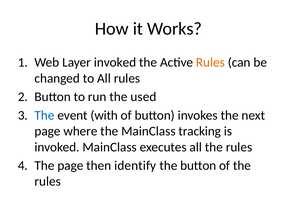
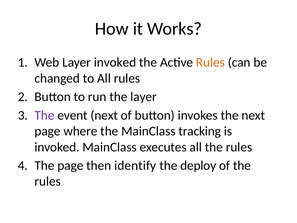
the used: used -> layer
The at (44, 115) colour: blue -> purple
event with: with -> next
the button: button -> deploy
